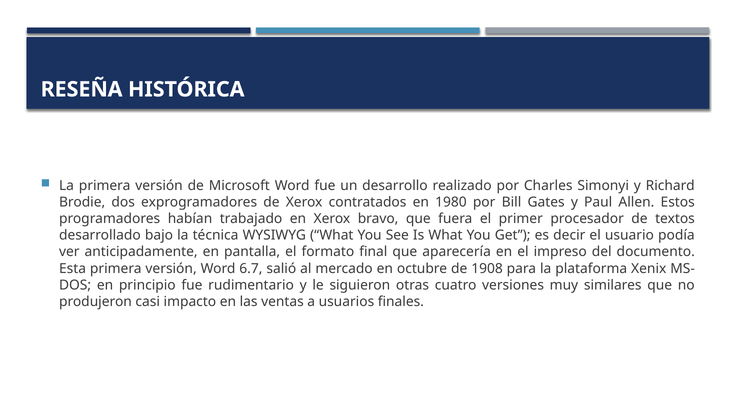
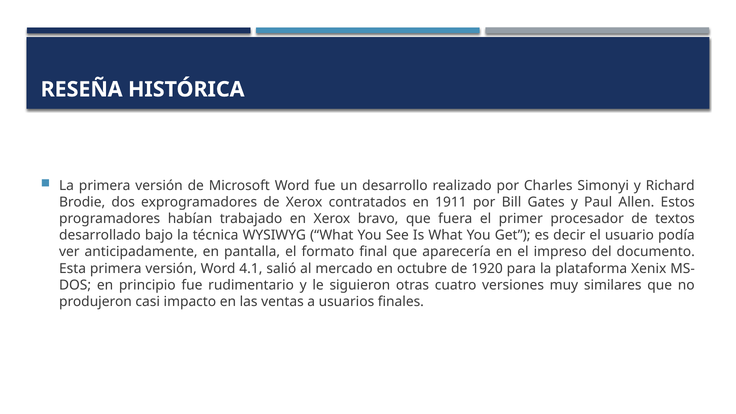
1980: 1980 -> 1911
6.7: 6.7 -> 4.1
1908: 1908 -> 1920
